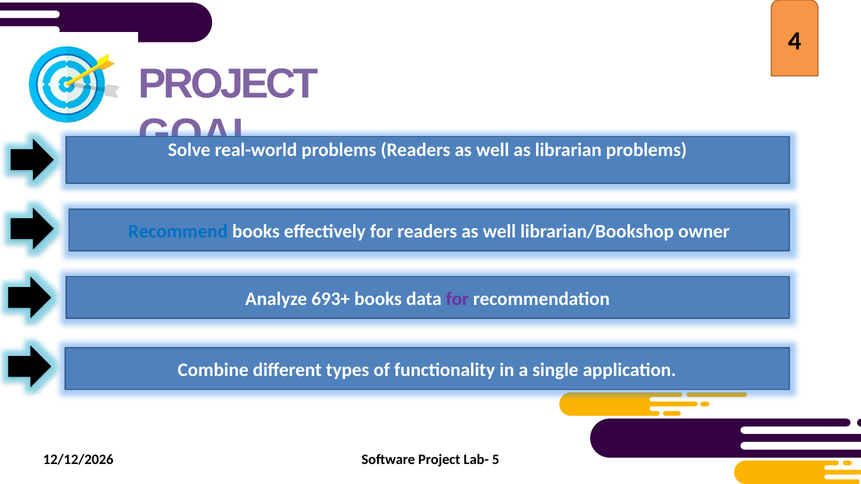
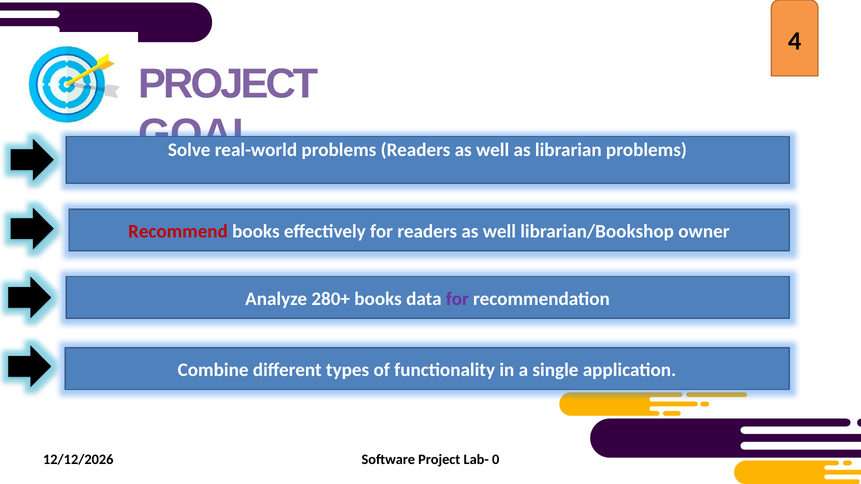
Recommend colour: blue -> red
693+: 693+ -> 280+
5: 5 -> 0
